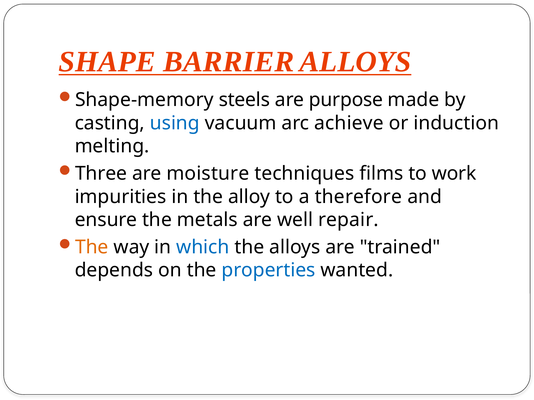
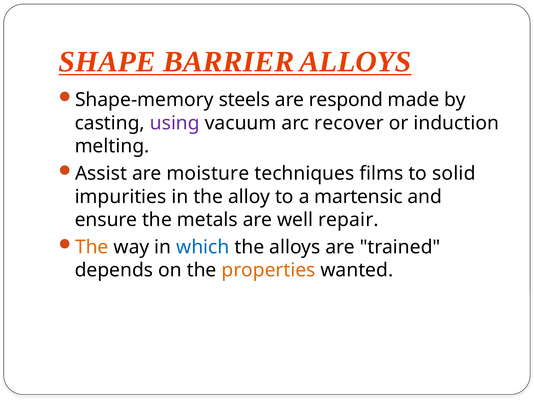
purpose: purpose -> respond
using colour: blue -> purple
achieve: achieve -> recover
Three: Three -> Assist
work: work -> solid
therefore: therefore -> martensic
properties colour: blue -> orange
